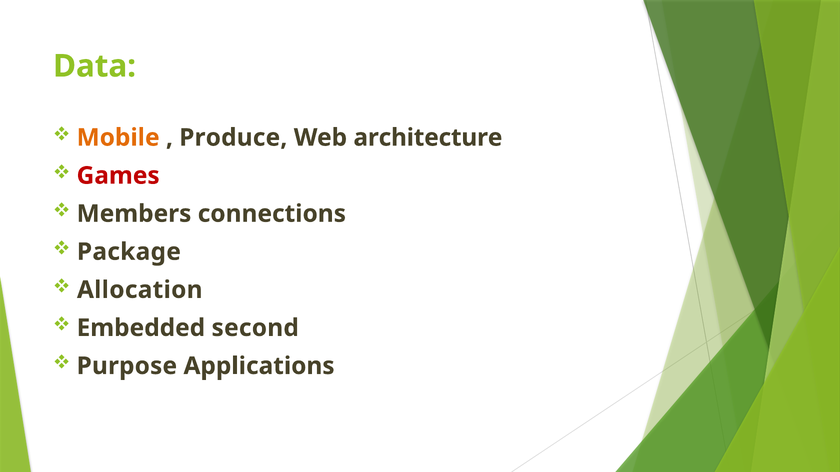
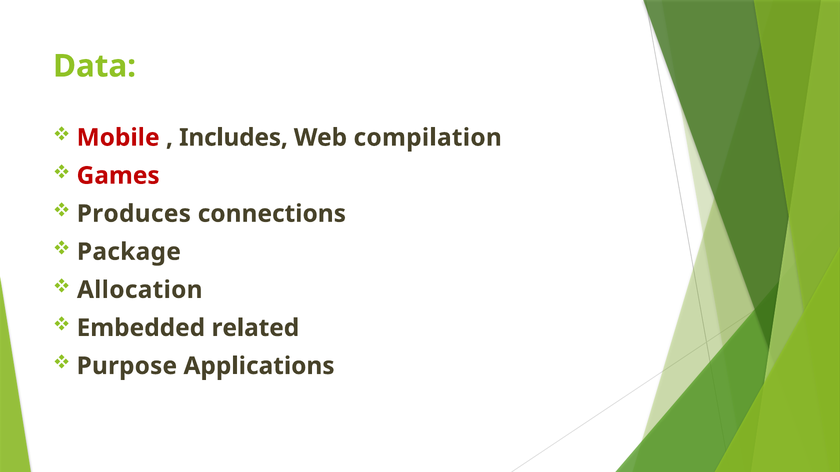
Mobile colour: orange -> red
Produce: Produce -> Includes
architecture: architecture -> compilation
Members: Members -> Produces
second: second -> related
